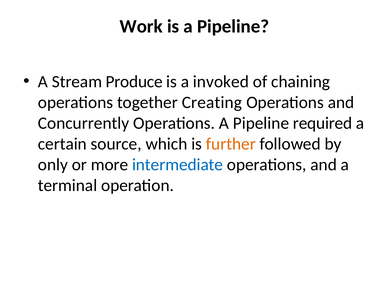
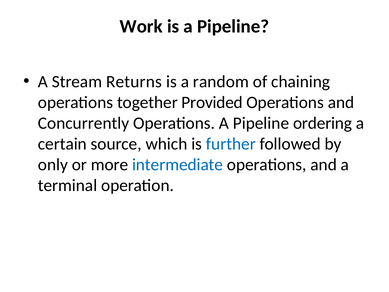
Produce: Produce -> Returns
invoked: invoked -> random
Creating: Creating -> Provided
required: required -> ordering
further colour: orange -> blue
